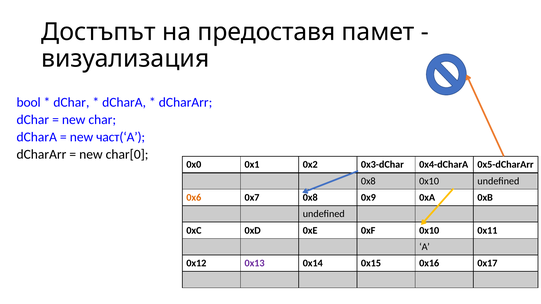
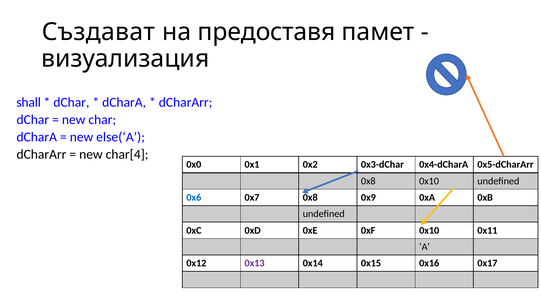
Достъпът: Достъпът -> Създават
bool: bool -> shall
част(‘A: част(‘A -> else(‘A
char[0: char[0 -> char[4
0x6 colour: orange -> blue
